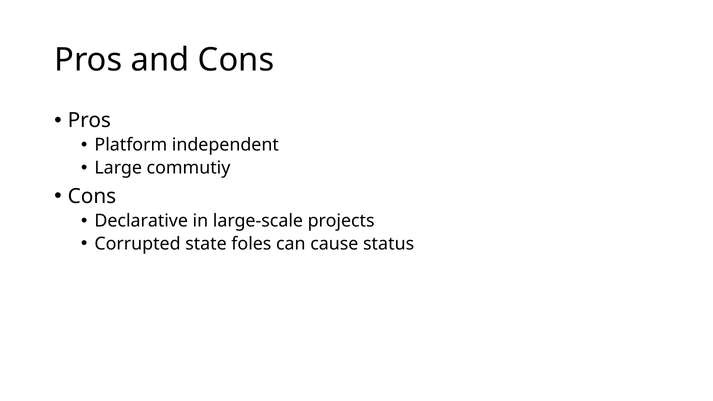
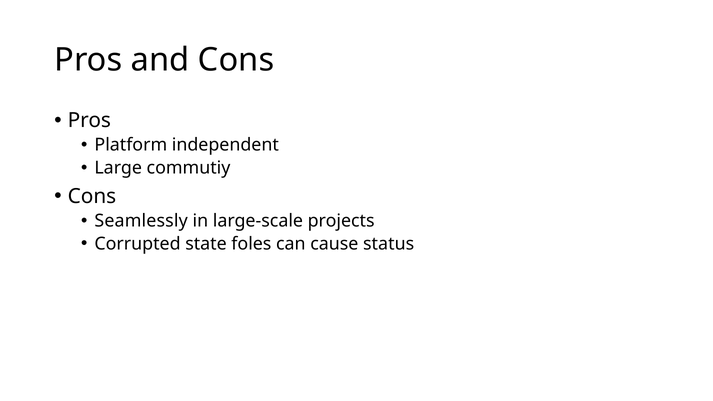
Declarative: Declarative -> Seamlessly
